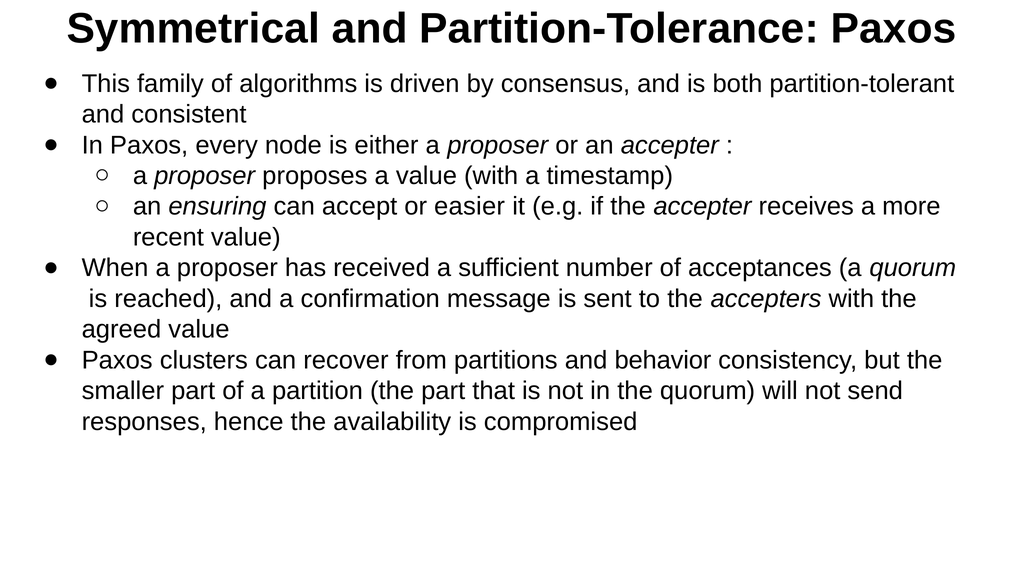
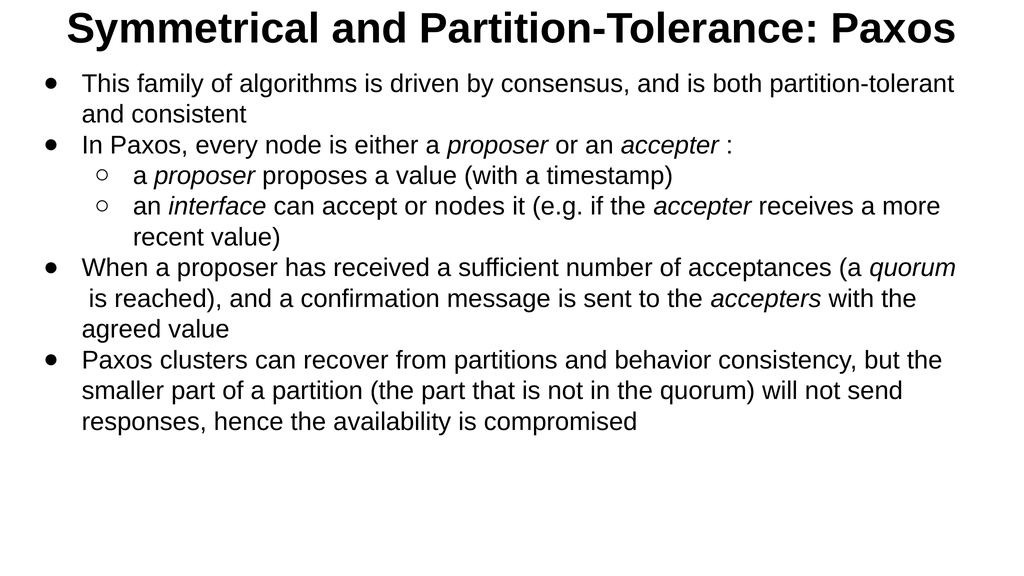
ensuring: ensuring -> interface
easier: easier -> nodes
